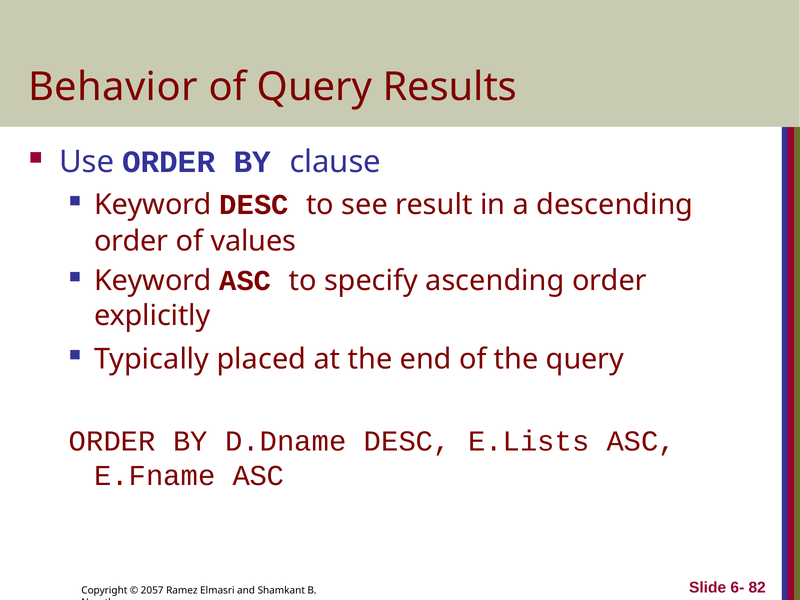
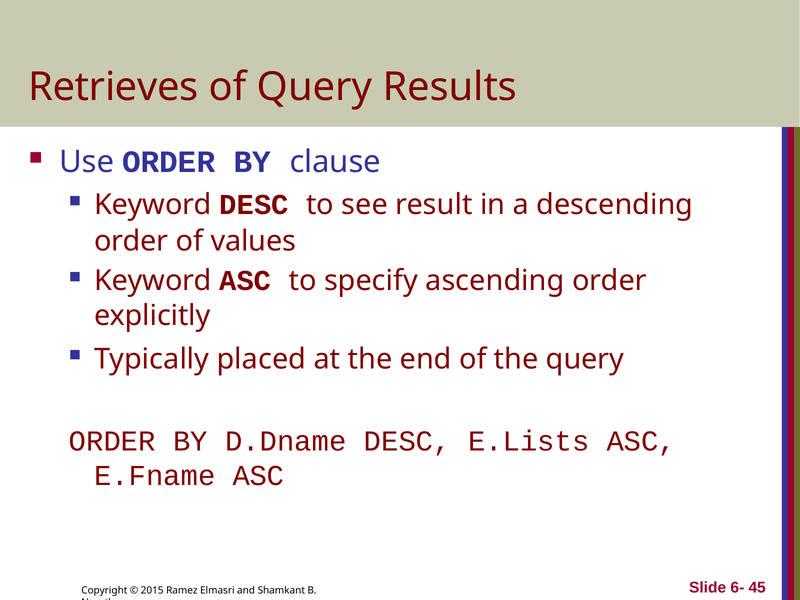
Behavior: Behavior -> Retrieves
82: 82 -> 45
2057: 2057 -> 2015
